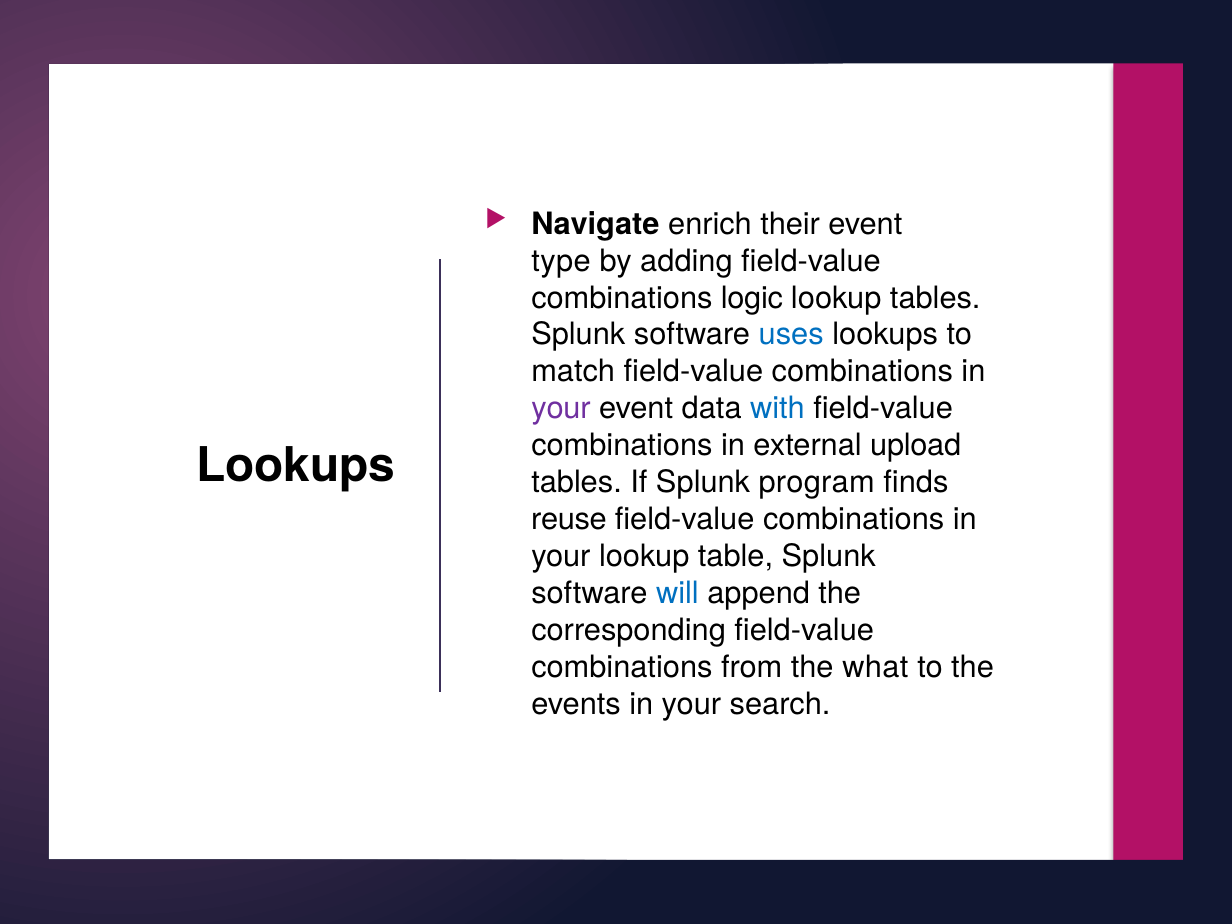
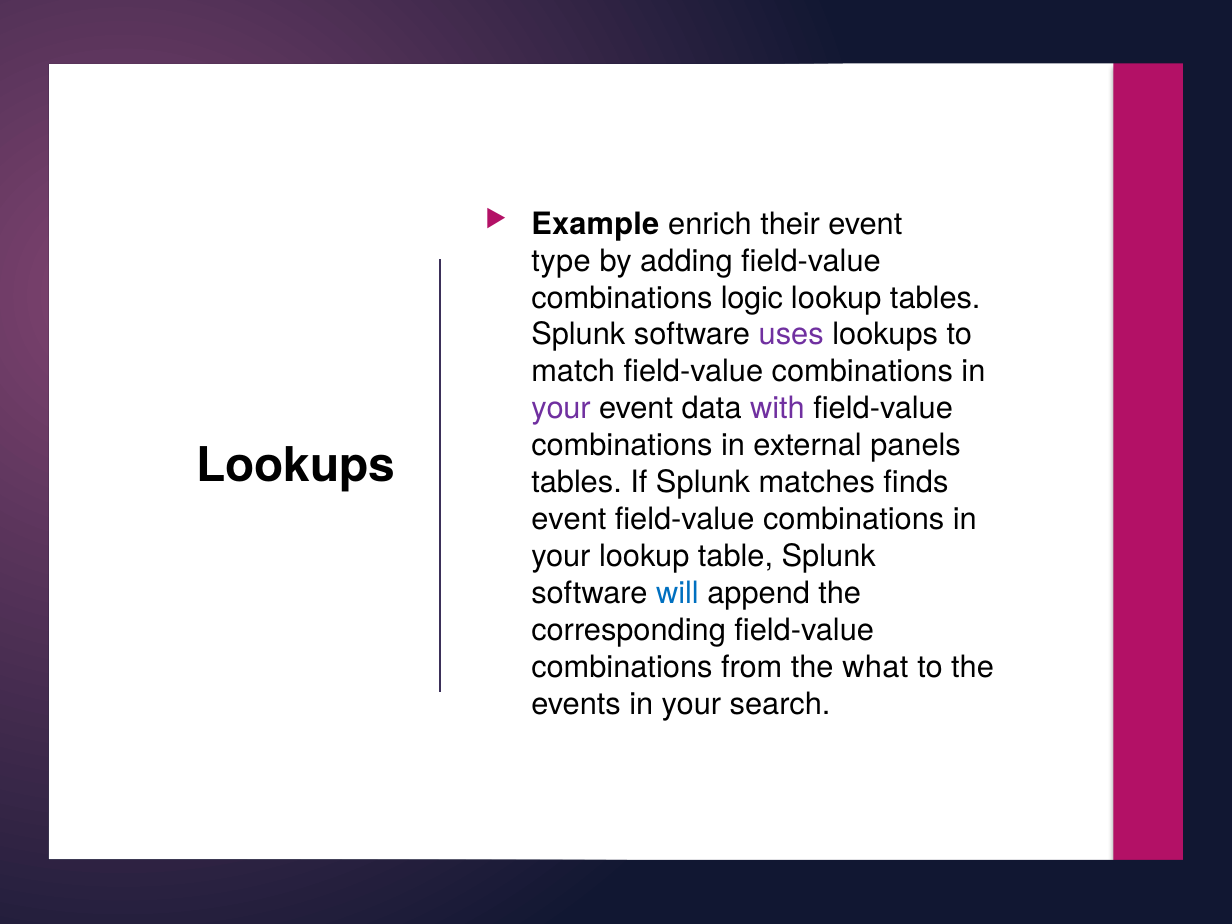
Navigate: Navigate -> Example
uses colour: blue -> purple
with colour: blue -> purple
upload: upload -> panels
program: program -> matches
reuse at (569, 520): reuse -> event
